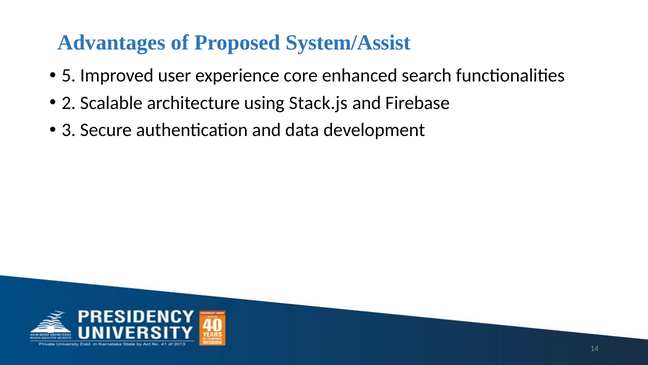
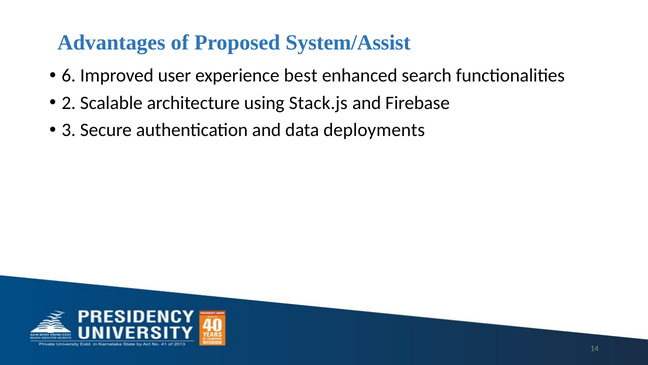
5: 5 -> 6
core: core -> best
development: development -> deployments
